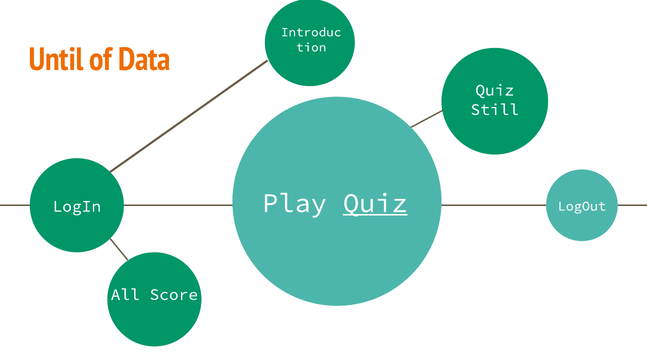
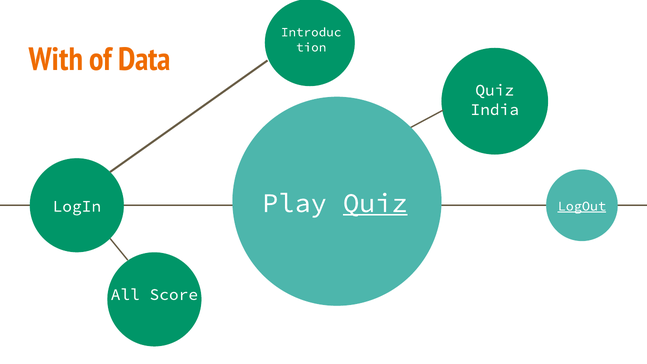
Until: Until -> With
Still: Still -> India
LogOut underline: none -> present
